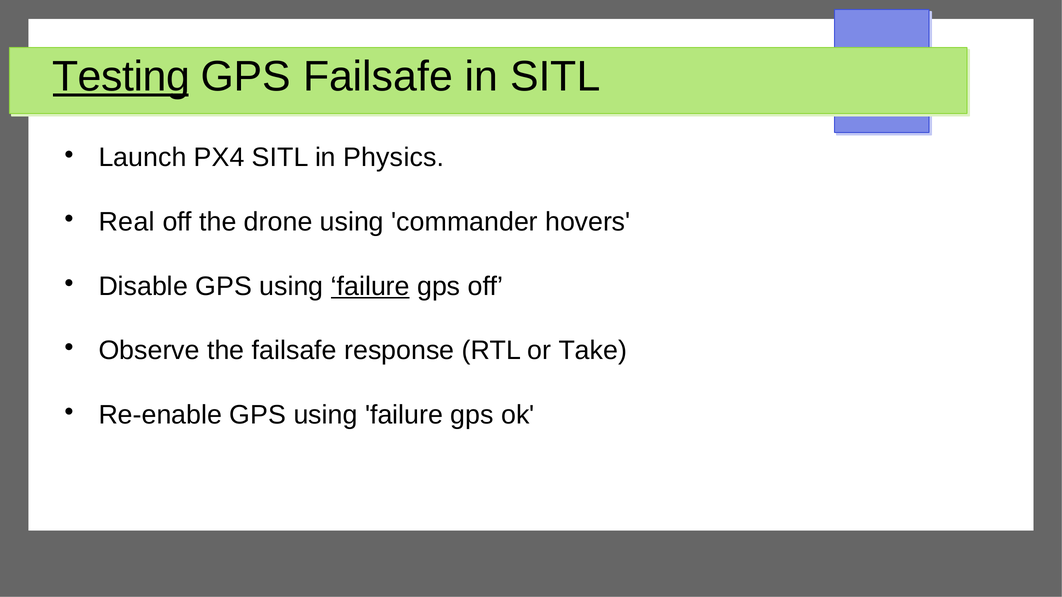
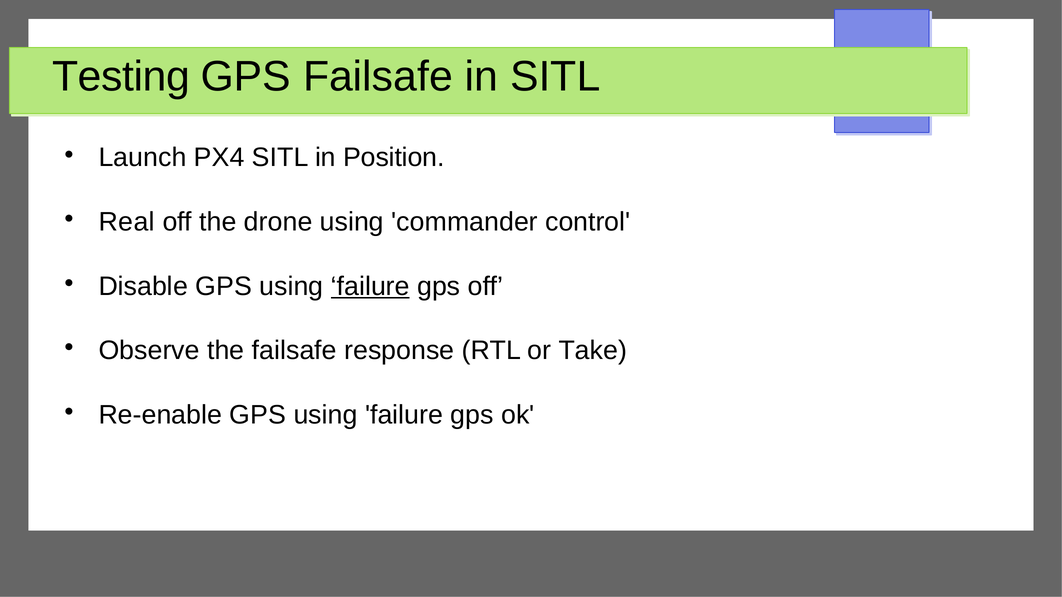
Testing underline: present -> none
Physics: Physics -> Position
hovers: hovers -> control
